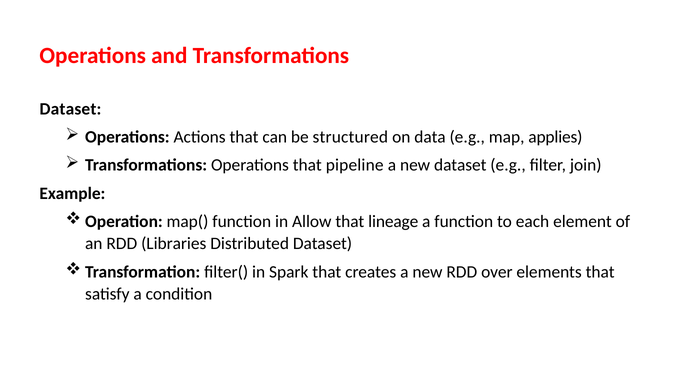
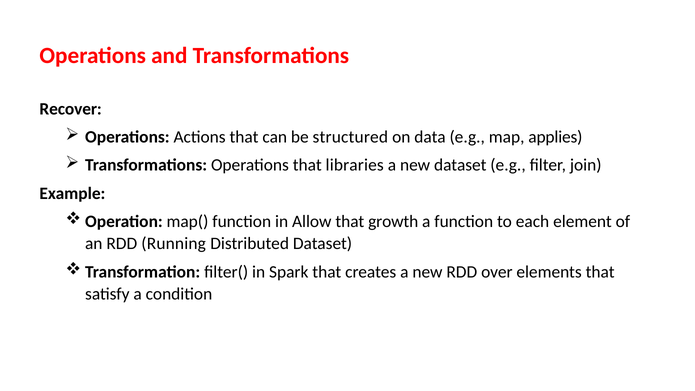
Dataset at (70, 109): Dataset -> Recover
pipeline: pipeline -> libraries
lineage: lineage -> growth
Libraries: Libraries -> Running
